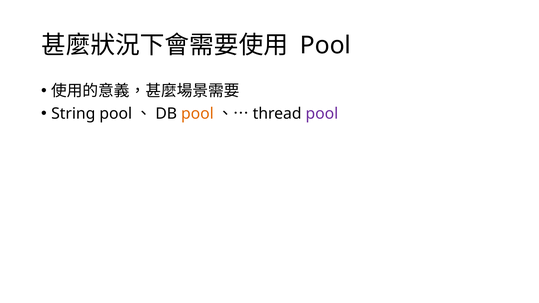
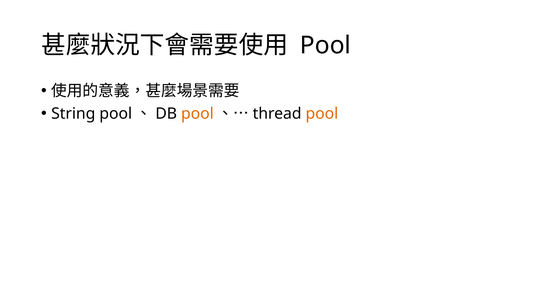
pool at (322, 114) colour: purple -> orange
